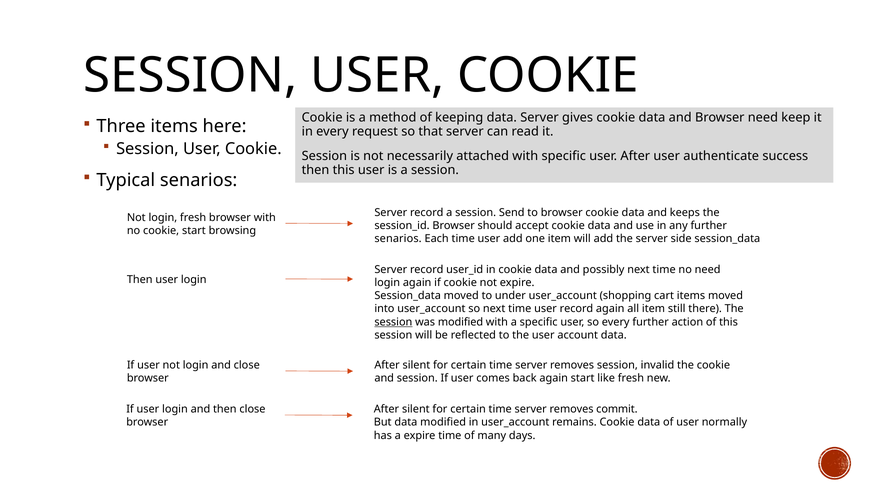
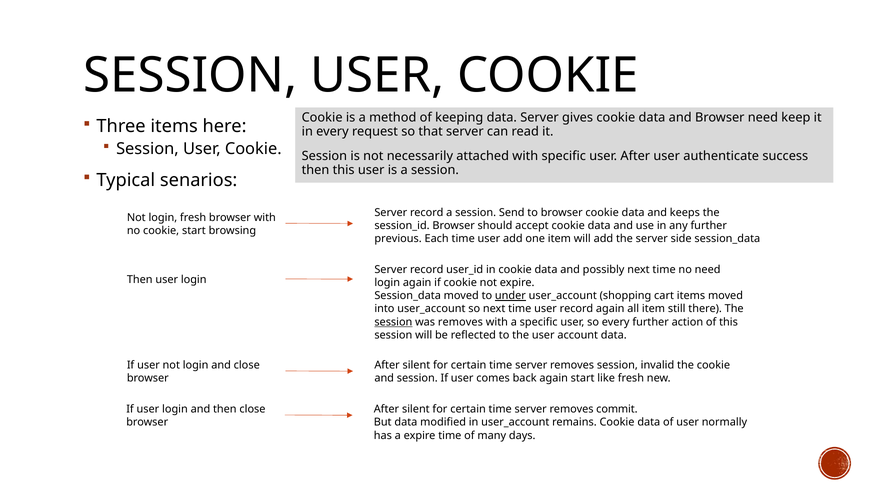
senarios at (398, 239): senarios -> previous
under underline: none -> present
was modified: modified -> removes
